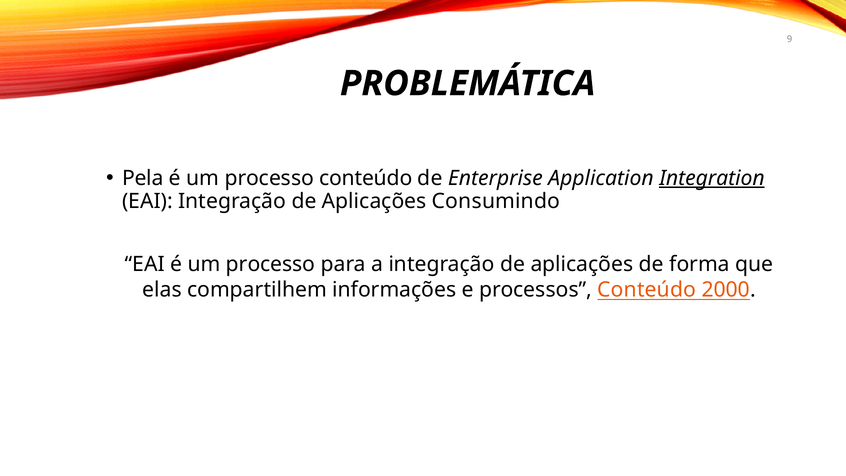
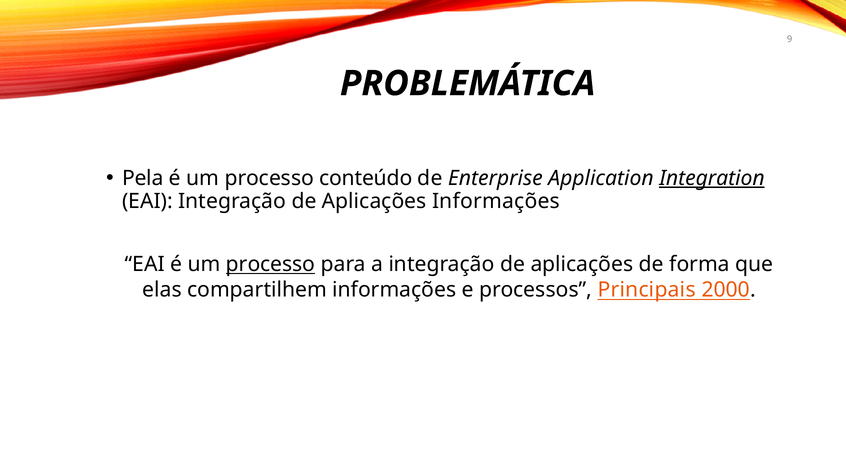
Aplicações Consumindo: Consumindo -> Informações
processo at (271, 264) underline: none -> present
processos Conteúdo: Conteúdo -> Principais
